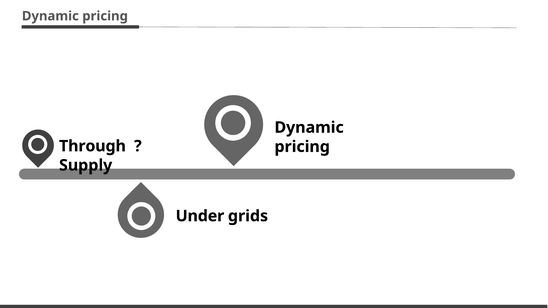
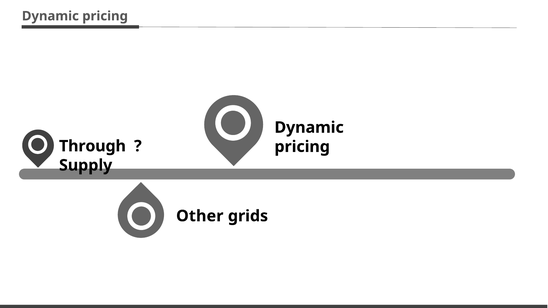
Under: Under -> Other
